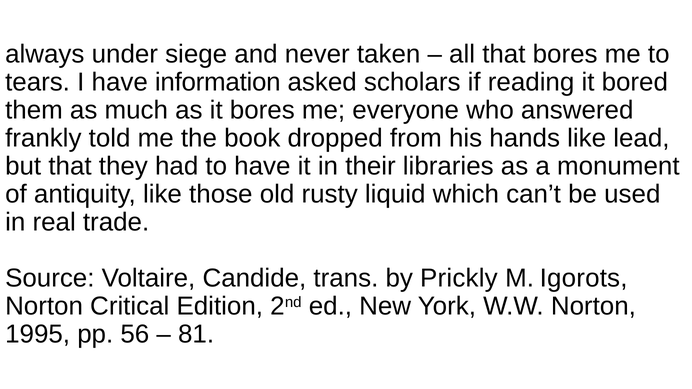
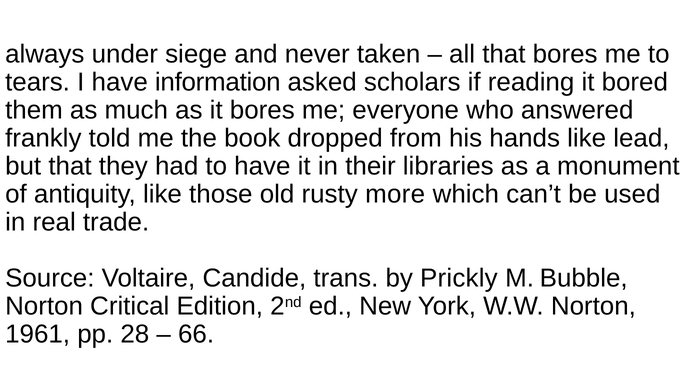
liquid: liquid -> more
Igorots: Igorots -> Bubble
1995: 1995 -> 1961
56: 56 -> 28
81: 81 -> 66
